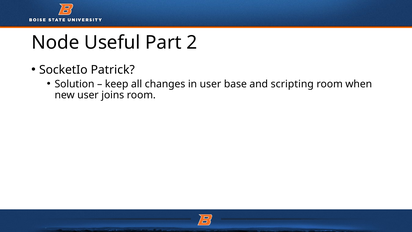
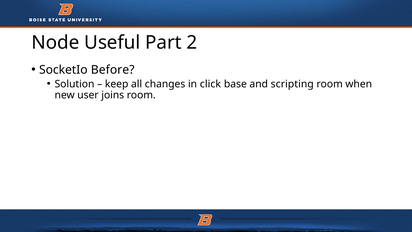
Patrick: Patrick -> Before
in user: user -> click
